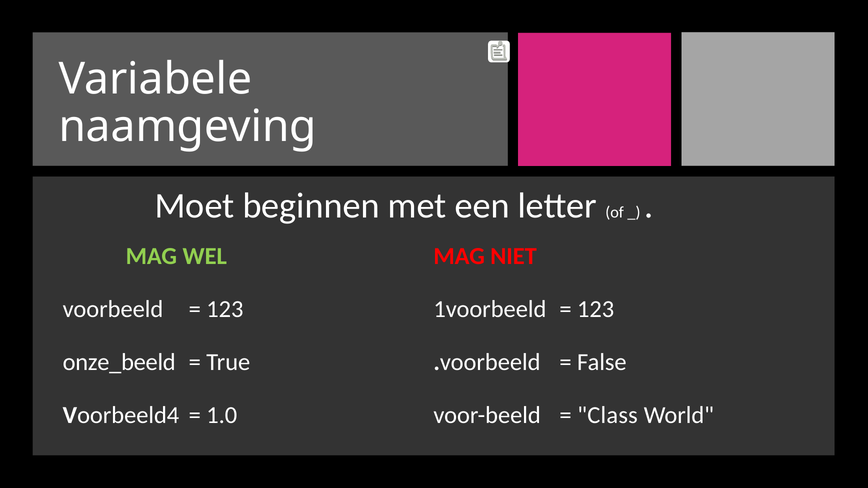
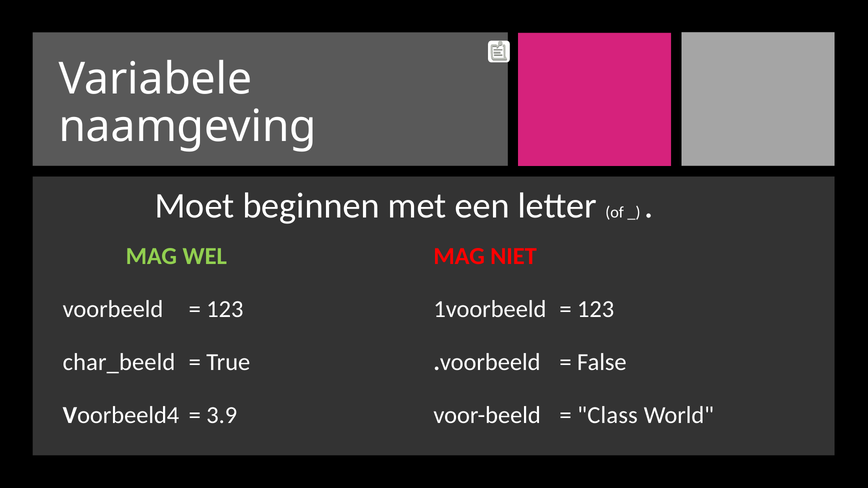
onze_beeld: onze_beeld -> char_beeld
1.0: 1.0 -> 3.9
